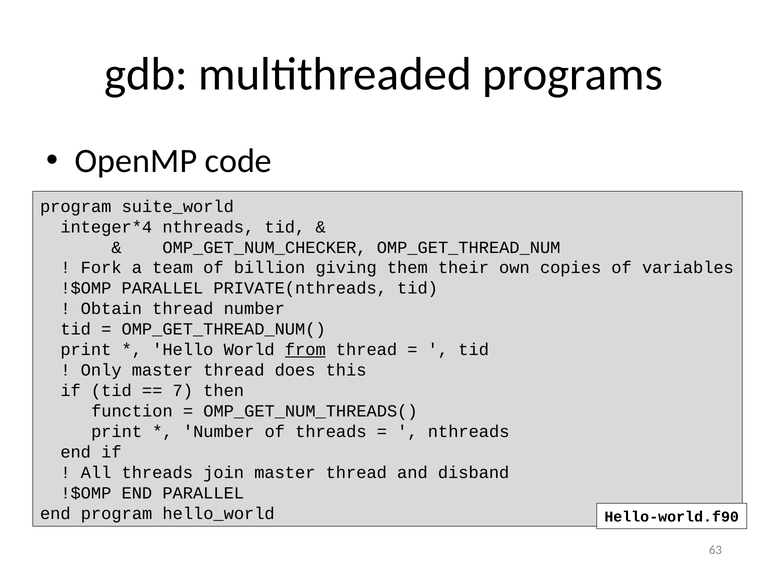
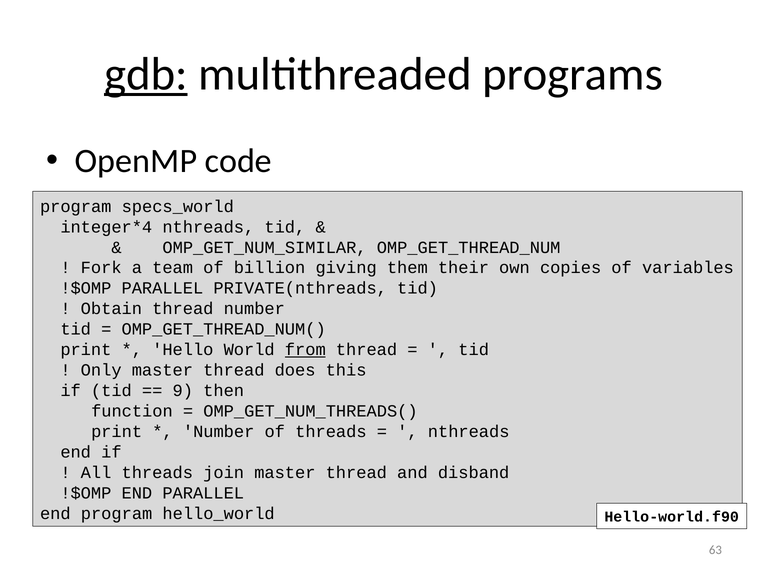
gdb underline: none -> present
suite_world: suite_world -> specs_world
OMP_GET_NUM_CHECKER: OMP_GET_NUM_CHECKER -> OMP_GET_NUM_SIMILAR
7: 7 -> 9
